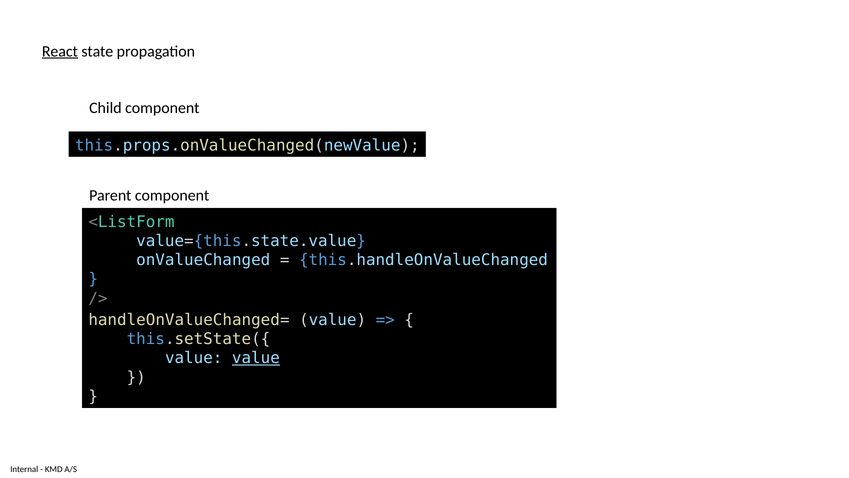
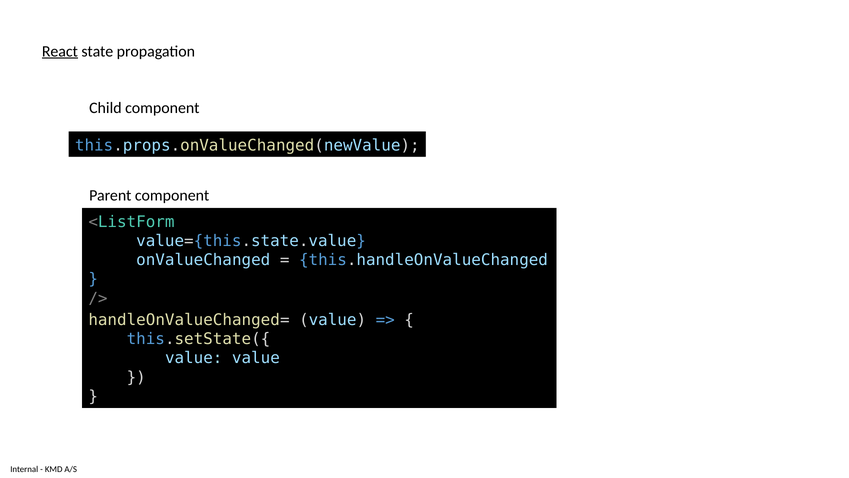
value at (256, 358) underline: present -> none
